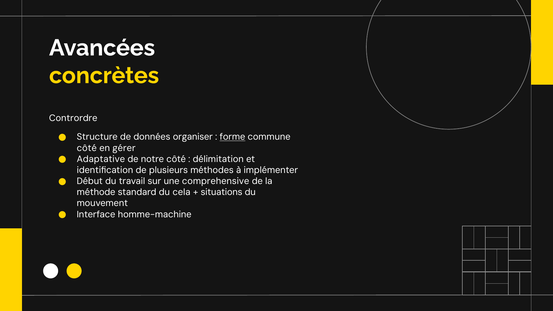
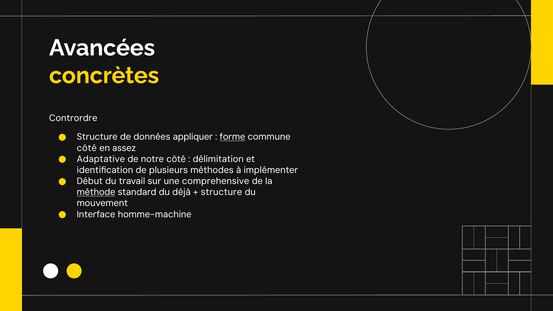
organiser: organiser -> appliquer
gérer: gérer -> assez
méthode underline: none -> present
cela: cela -> déjà
situations at (222, 192): situations -> structure
